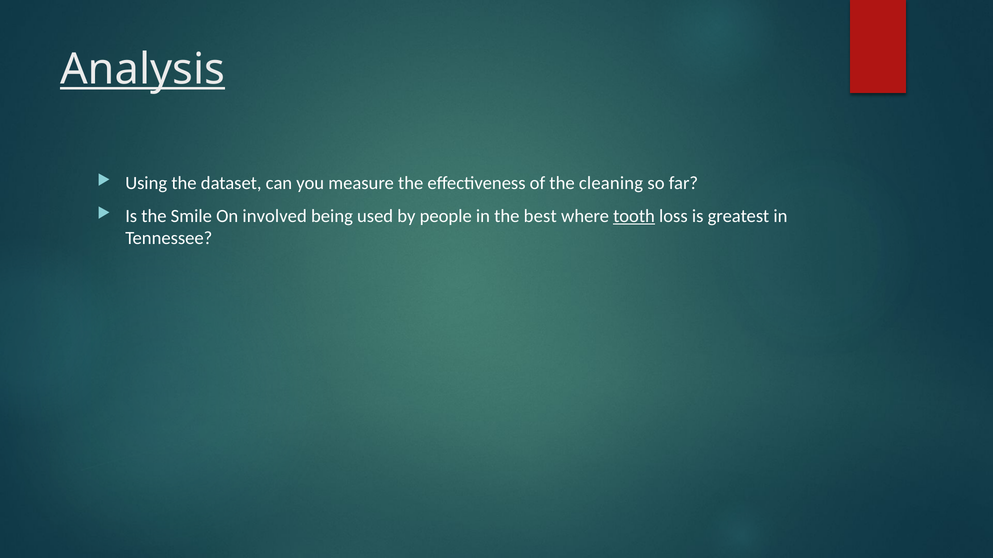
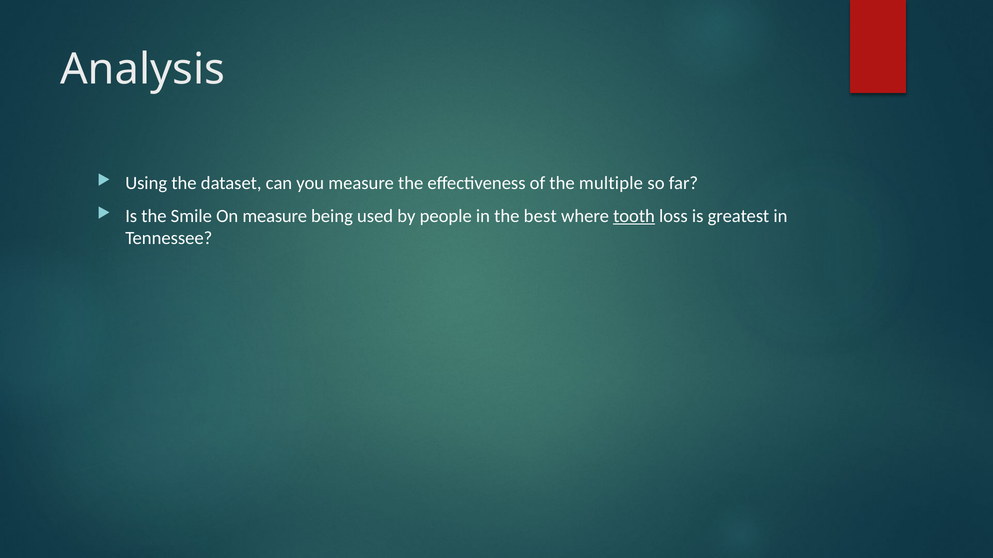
Analysis underline: present -> none
cleaning: cleaning -> multiple
On involved: involved -> measure
